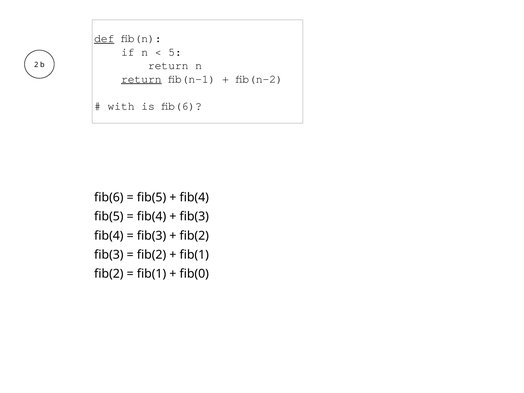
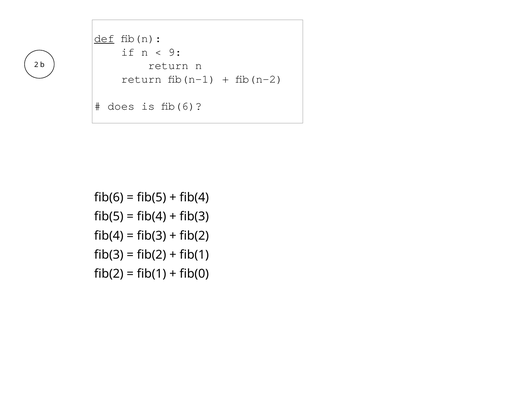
5: 5 -> 9
return at (141, 79) underline: present -> none
with: with -> does
